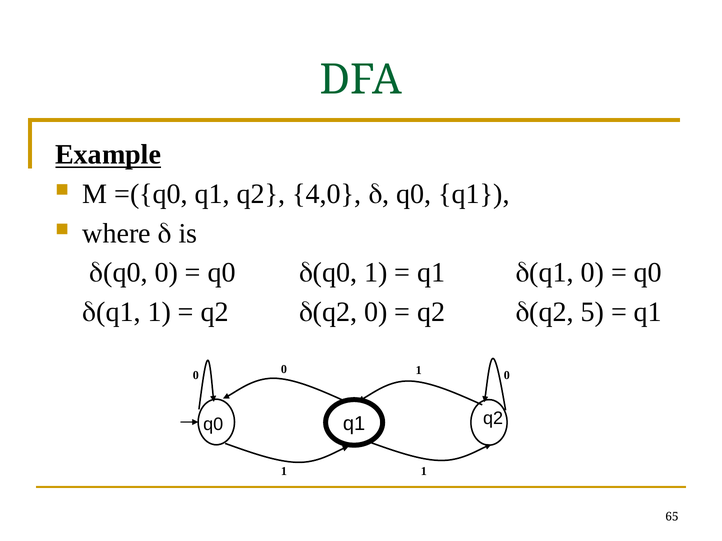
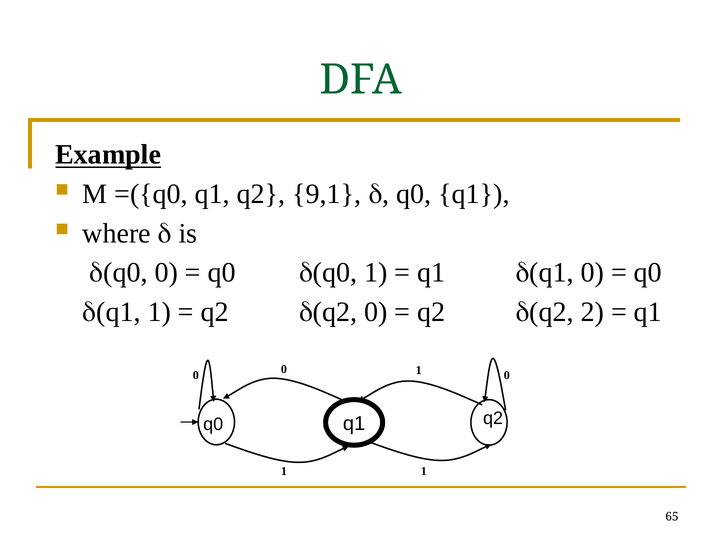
4,0: 4,0 -> 9,1
5: 5 -> 2
